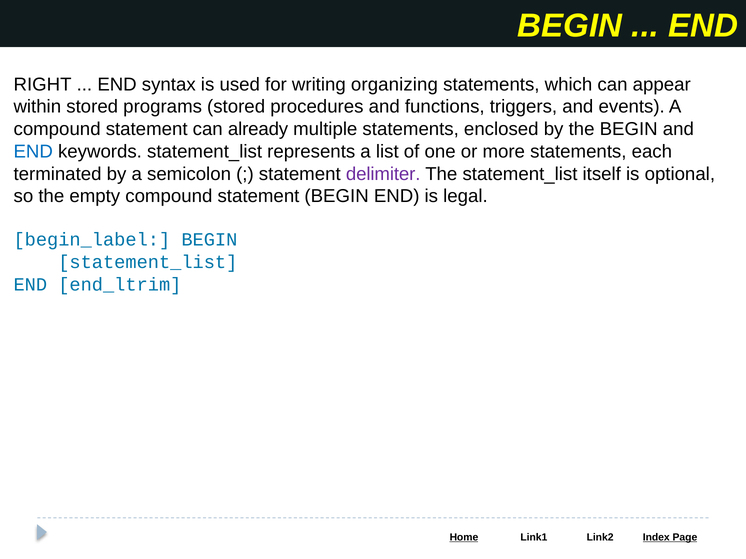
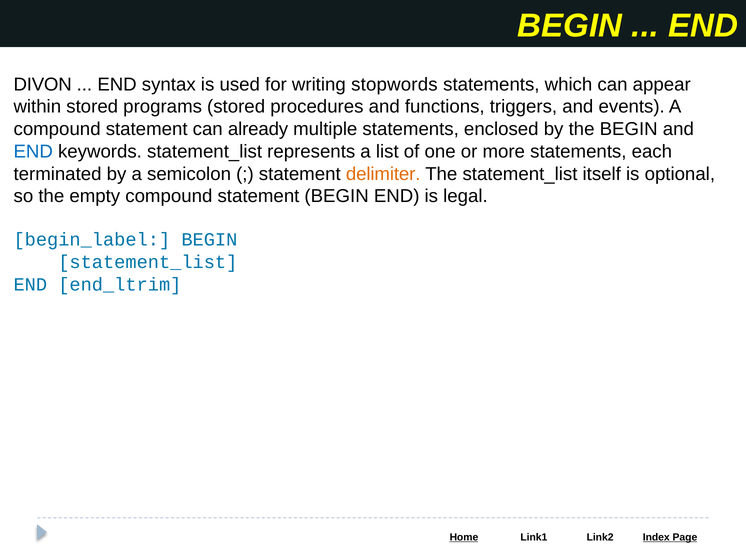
RIGHT: RIGHT -> DIVON
organizing: organizing -> stopwords
delimiter colour: purple -> orange
